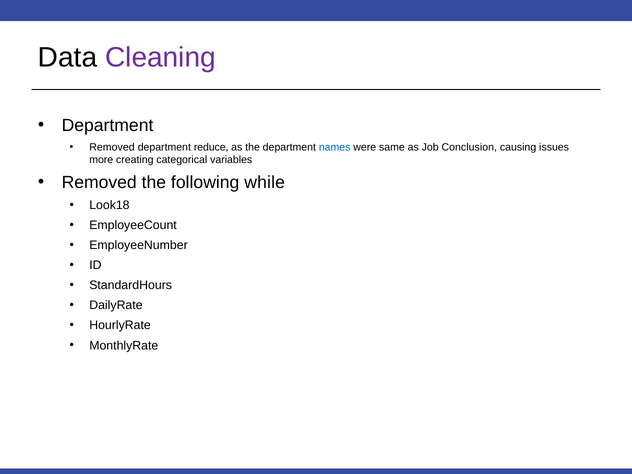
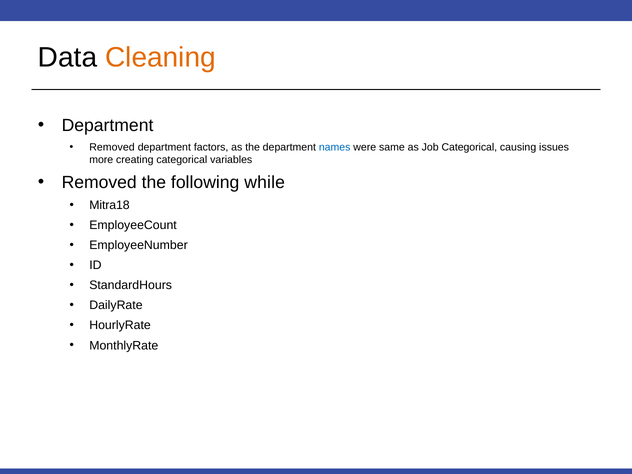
Cleaning colour: purple -> orange
reduce: reduce -> factors
Job Conclusion: Conclusion -> Categorical
Look18: Look18 -> Mitra18
